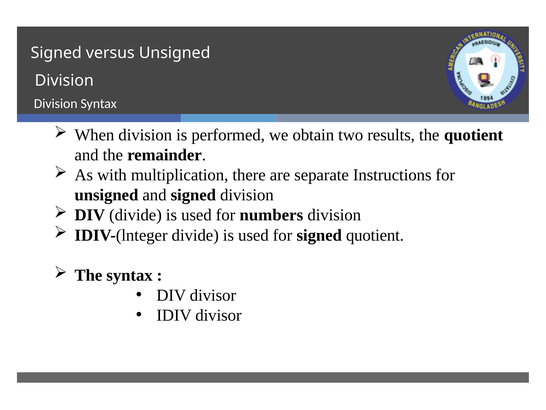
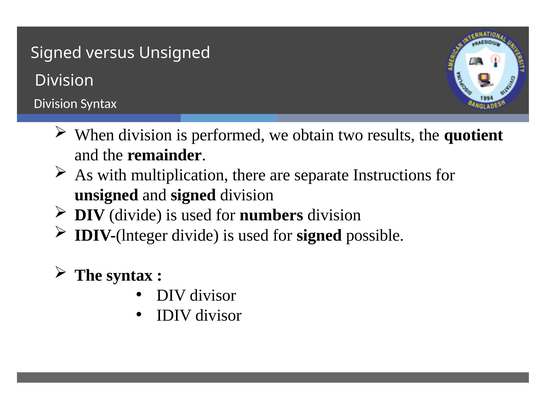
signed quotient: quotient -> possible
